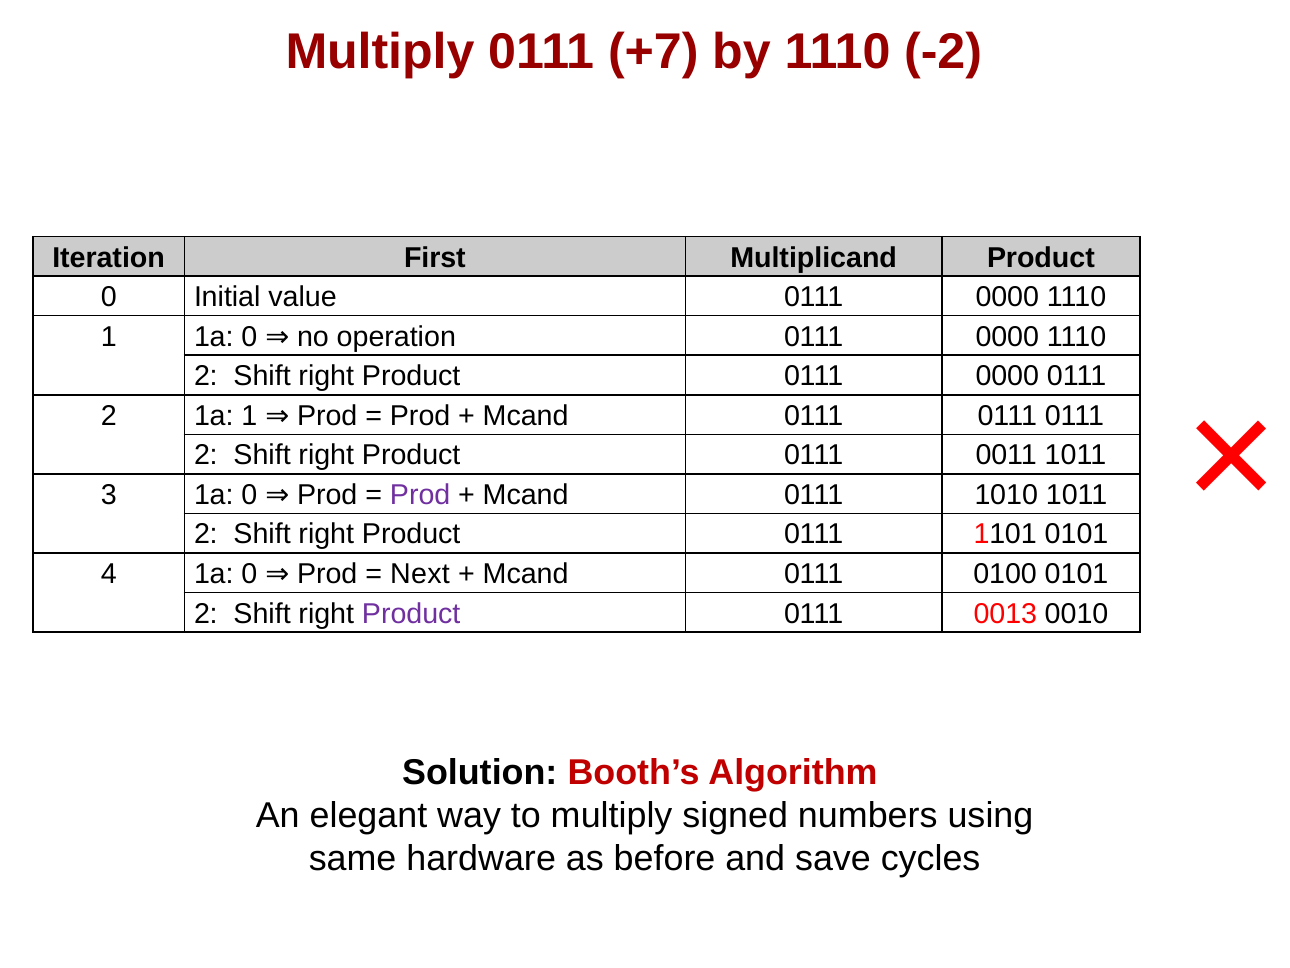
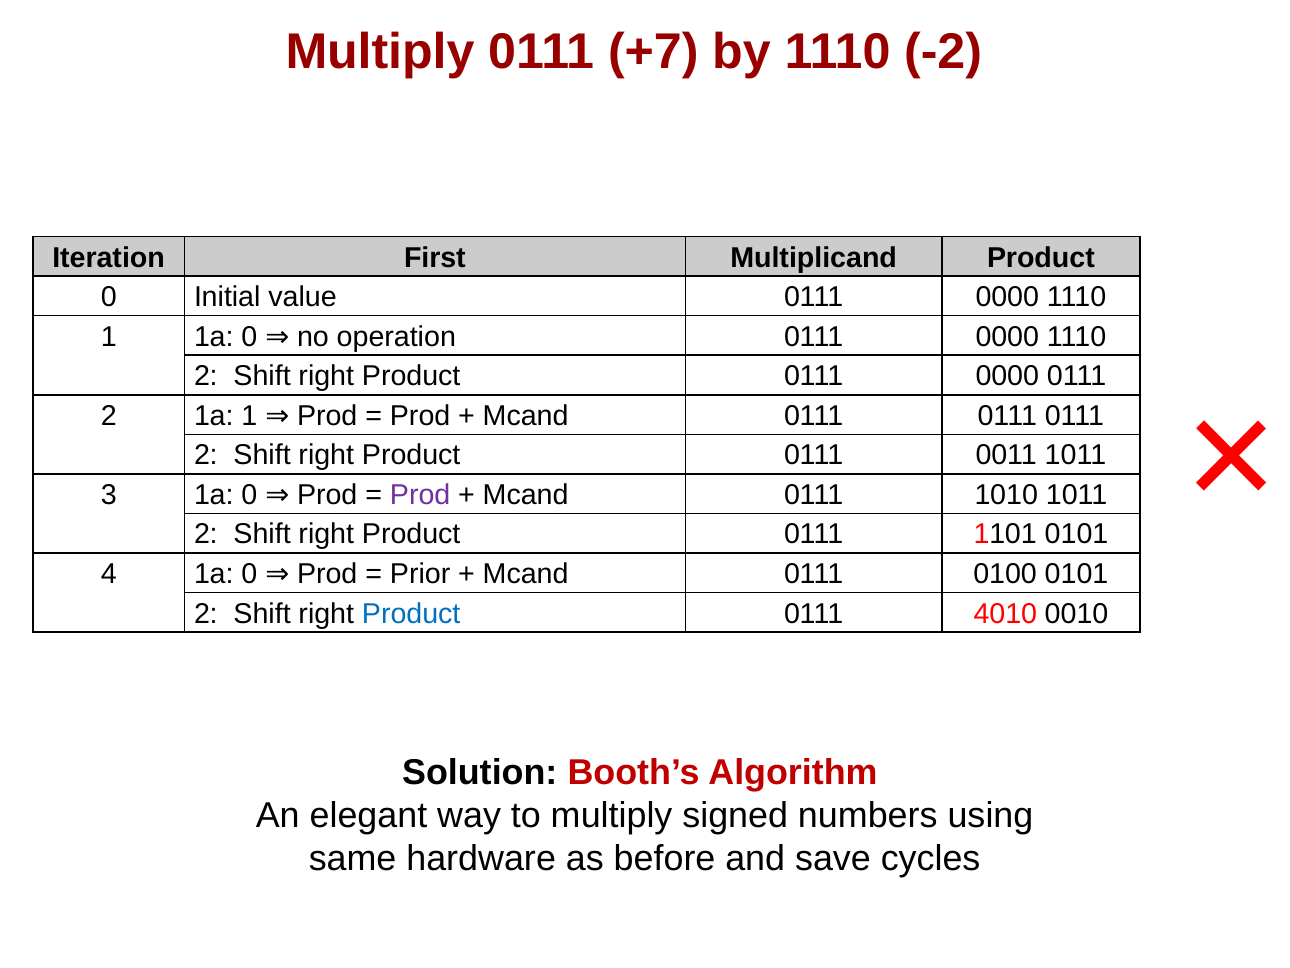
Next: Next -> Prior
Product at (411, 613) colour: purple -> blue
0013: 0013 -> 4010
